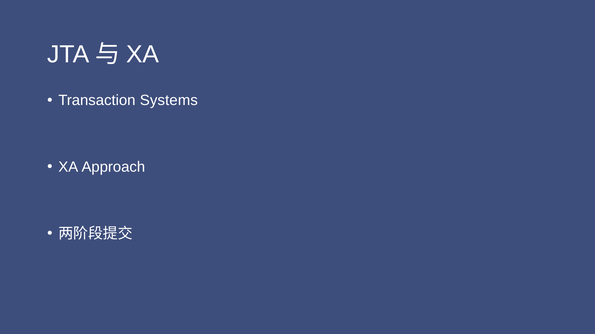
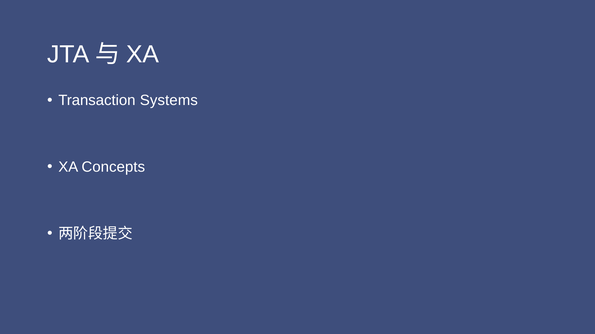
Approach: Approach -> Concepts
